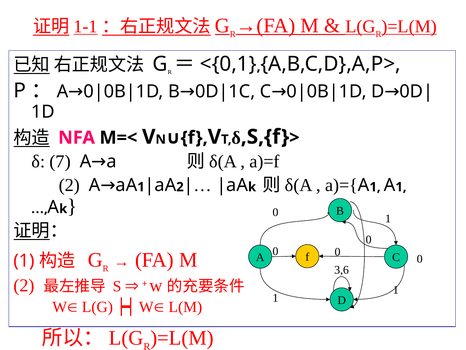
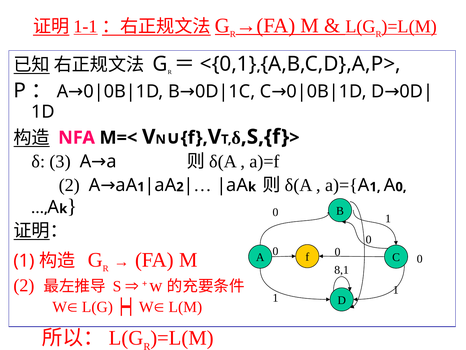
7: 7 -> 3
1 A 1: 1 -> 0
3,6: 3,6 -> 8,1
